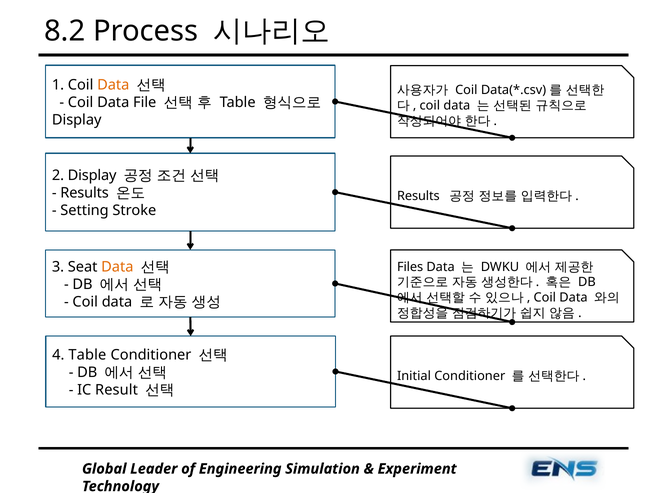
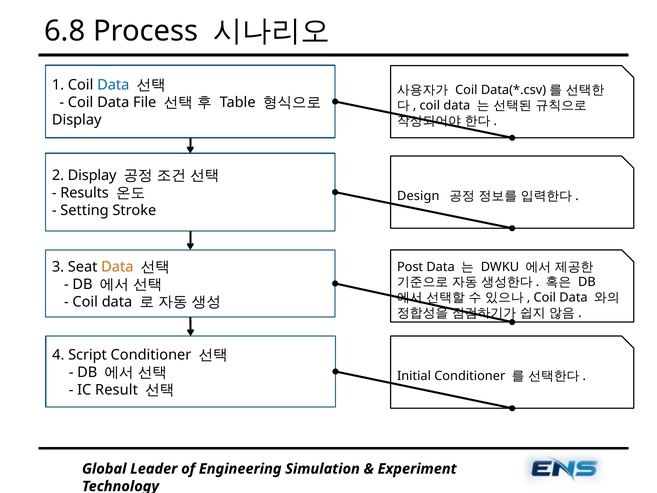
8.2: 8.2 -> 6.8
Data at (113, 85) colour: orange -> blue
Results at (418, 196): Results -> Design
Files: Files -> Post
4 Table: Table -> Script
